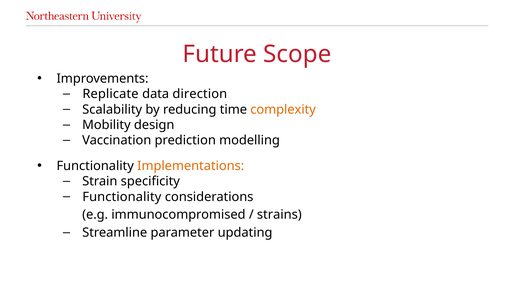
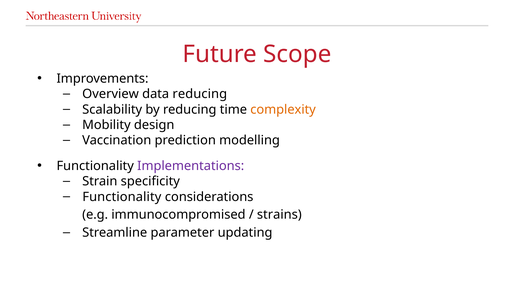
Replicate: Replicate -> Overview
data direction: direction -> reducing
Implementations colour: orange -> purple
